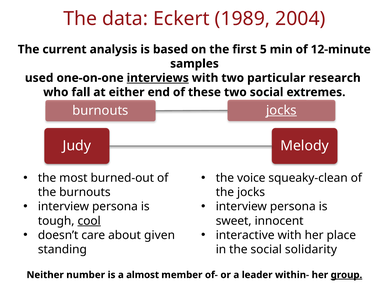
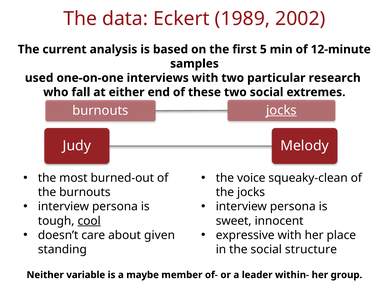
2004: 2004 -> 2002
interviews underline: present -> none
interactive: interactive -> expressive
solidarity: solidarity -> structure
number: number -> variable
almost: almost -> maybe
group underline: present -> none
